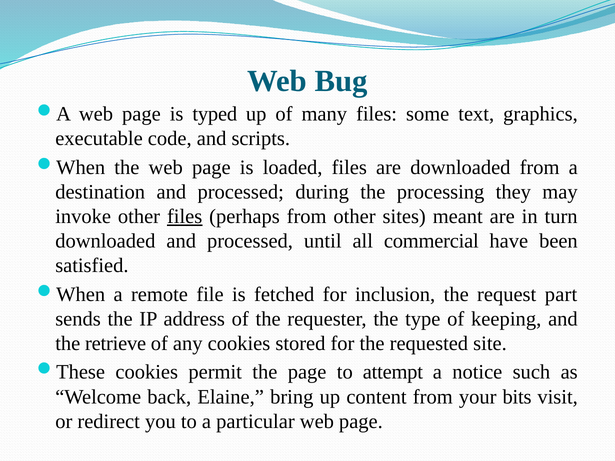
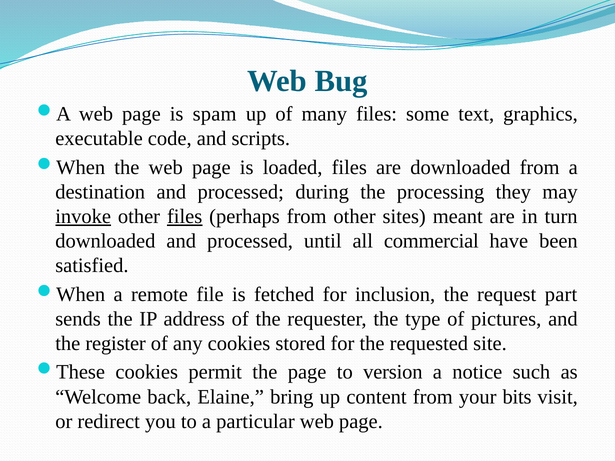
typed: typed -> spam
invoke underline: none -> present
keeping: keeping -> pictures
retrieve: retrieve -> register
attempt: attempt -> version
